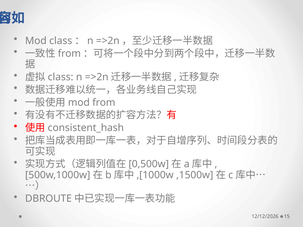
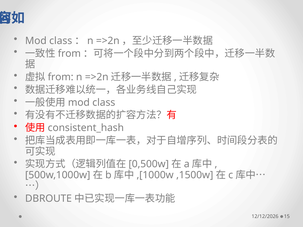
class at (61, 77): class -> from
from at (104, 103): from -> class
